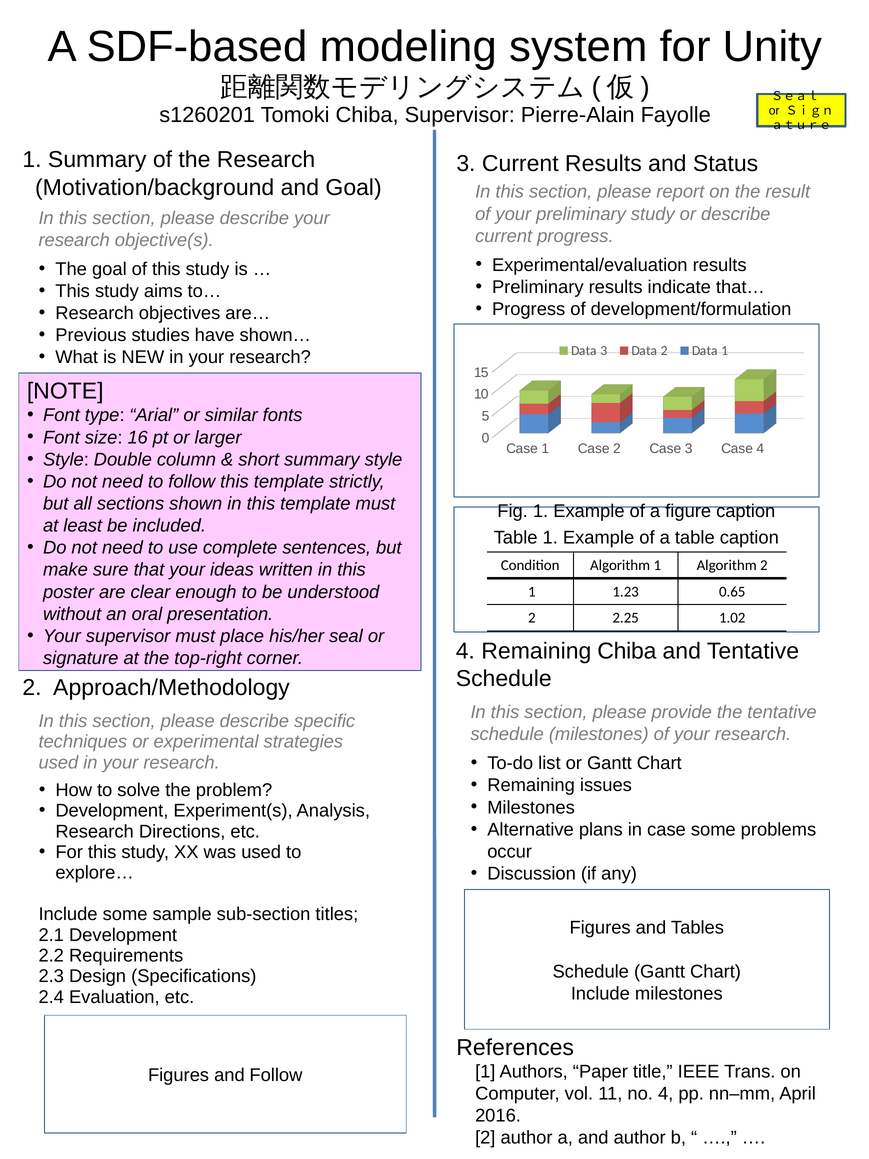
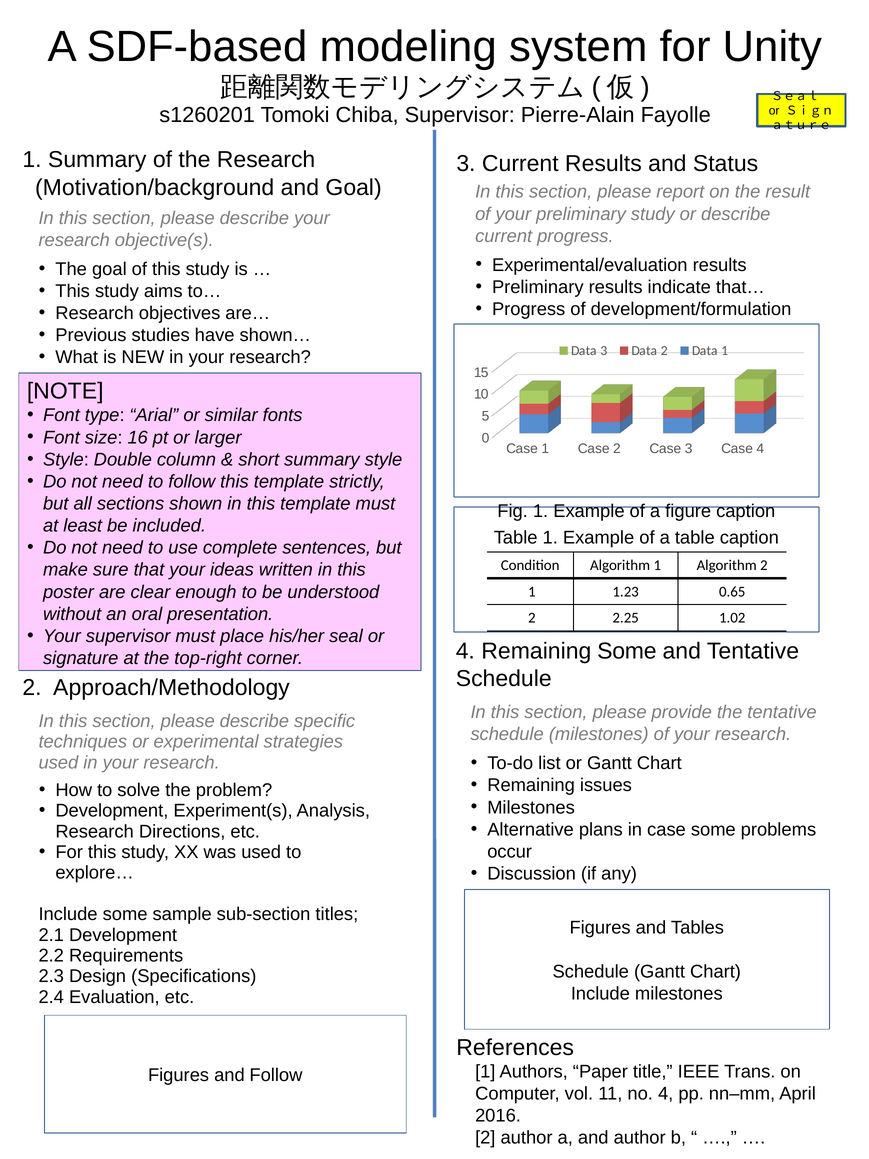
Remaining Chiba: Chiba -> Some
